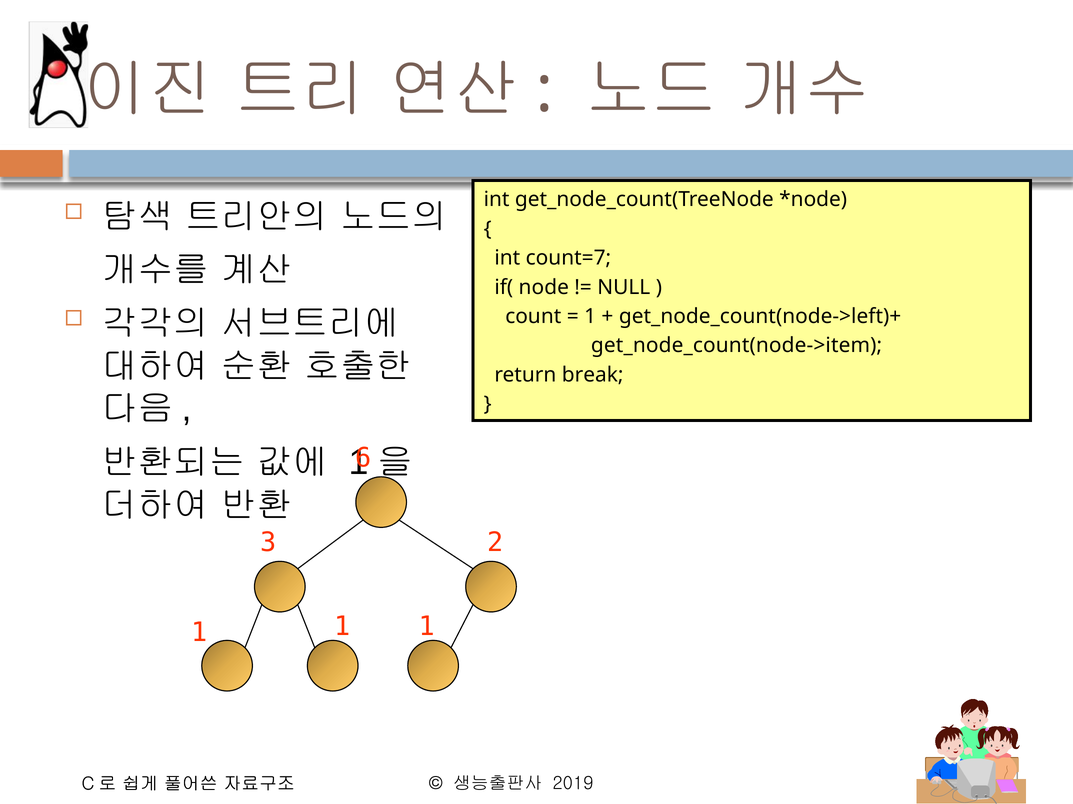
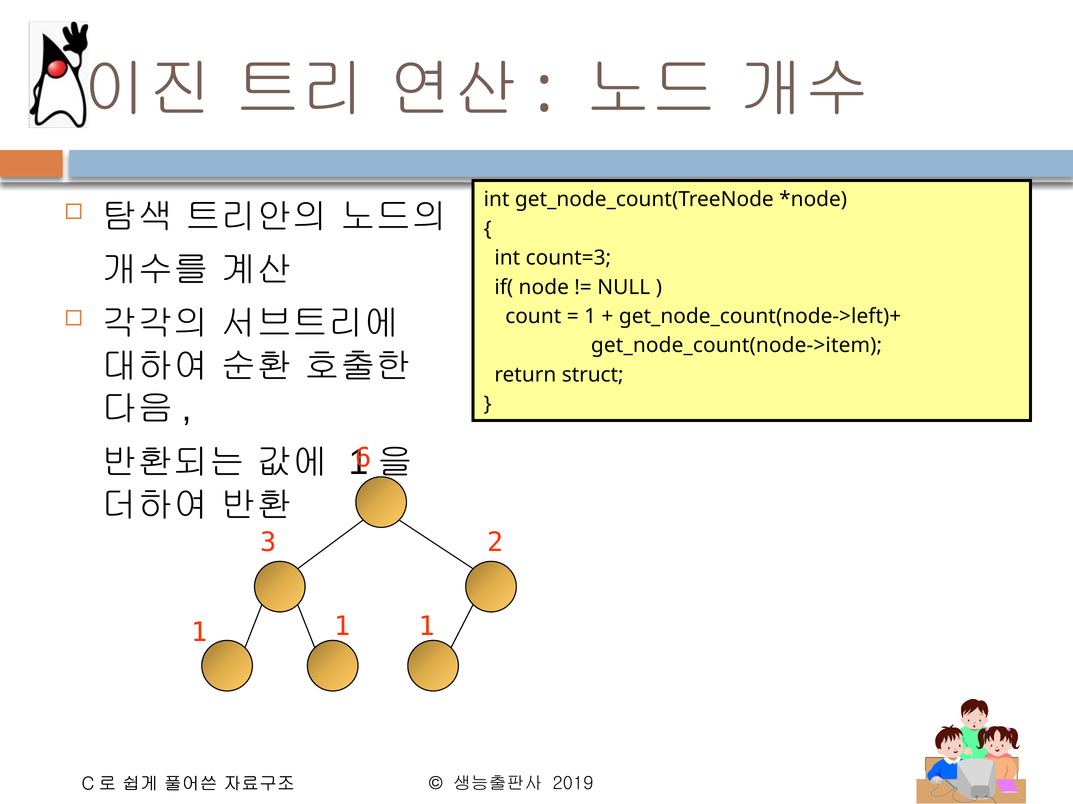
count=7: count=7 -> count=3
break: break -> struct
